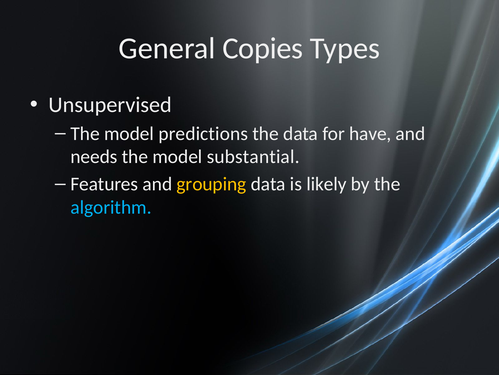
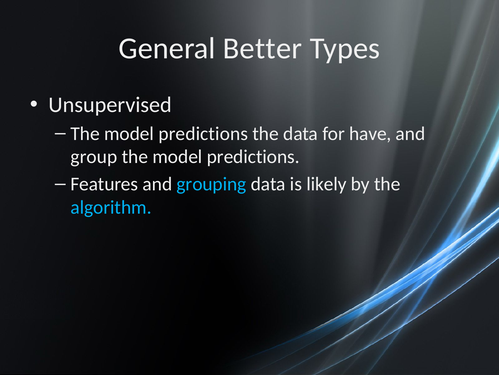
Copies: Copies -> Better
needs: needs -> group
substantial at (253, 157): substantial -> predictions
grouping colour: yellow -> light blue
